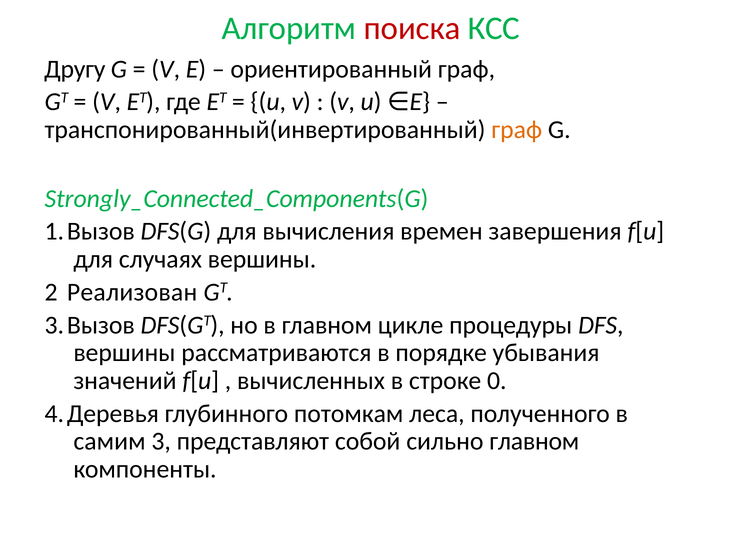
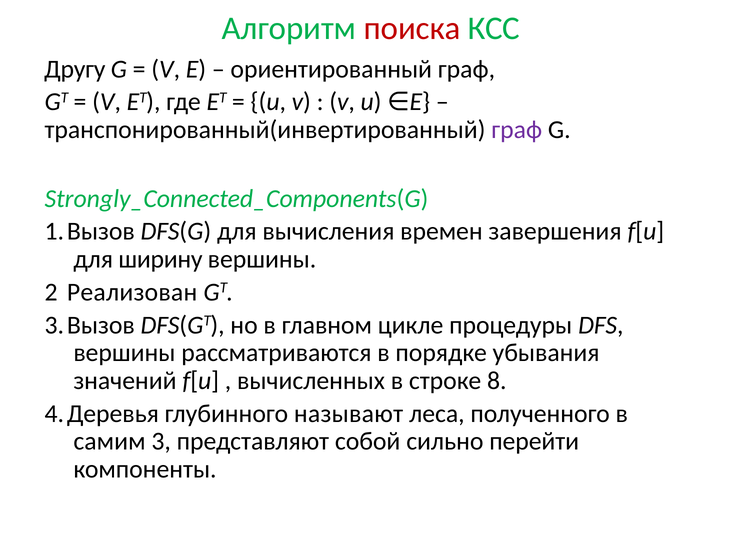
граф at (517, 130) colour: orange -> purple
случаях: случаях -> ширину
0: 0 -> 8
потомкам: потомкам -> называют
сильно главном: главном -> перейти
